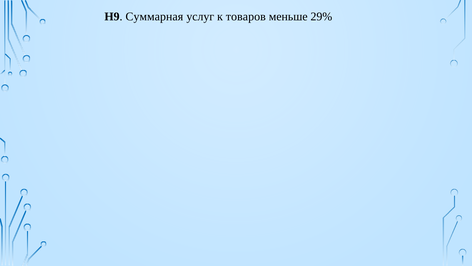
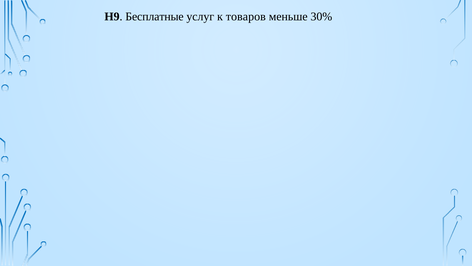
Суммарная: Суммарная -> Бесплатные
29%: 29% -> 30%
